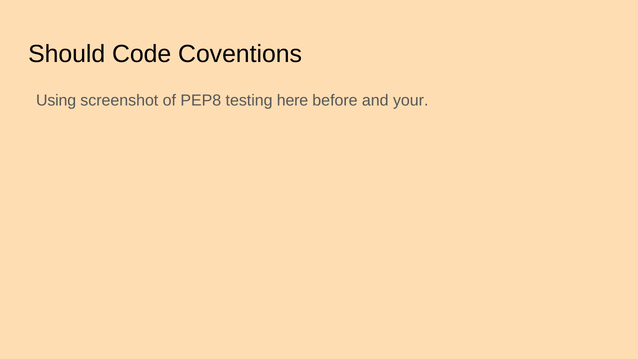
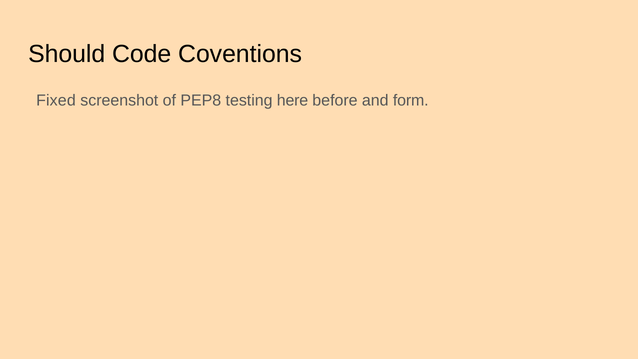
Using: Using -> Fixed
your: your -> form
